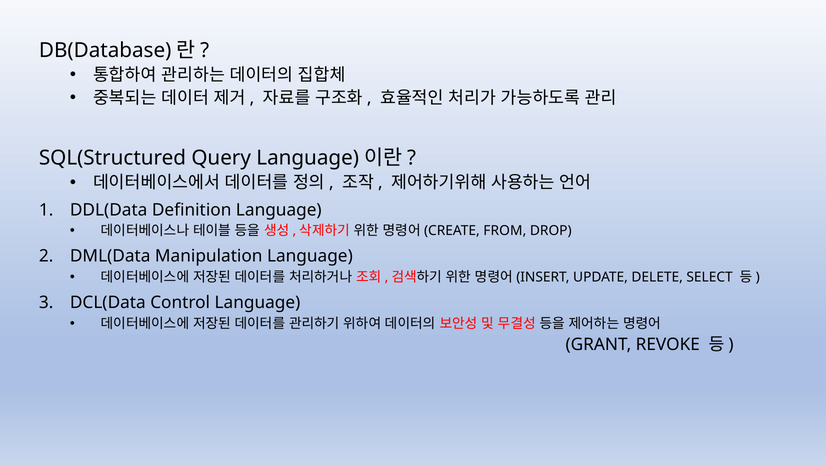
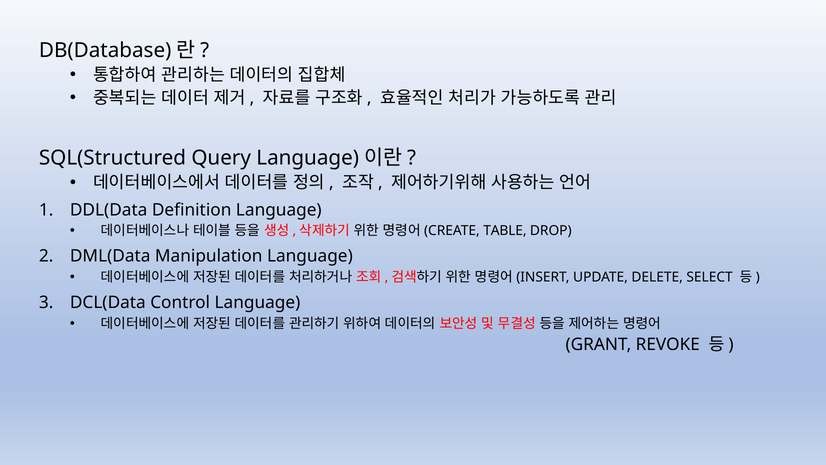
FROM: FROM -> TABLE
